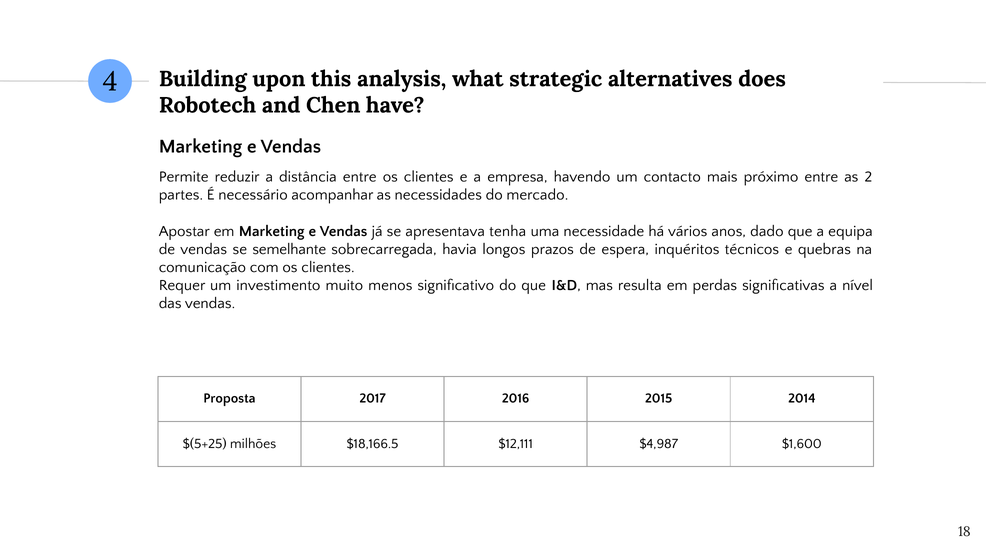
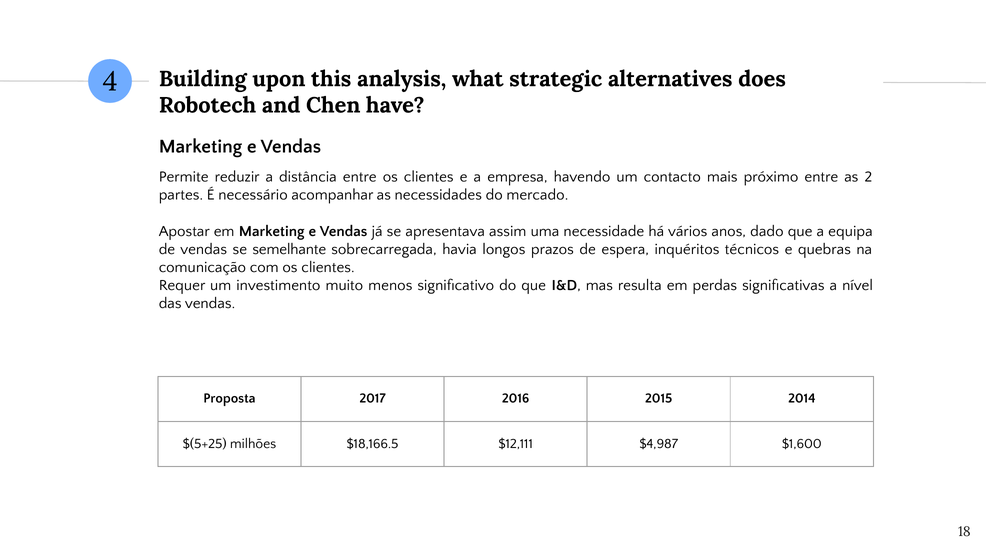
tenha: tenha -> assim
